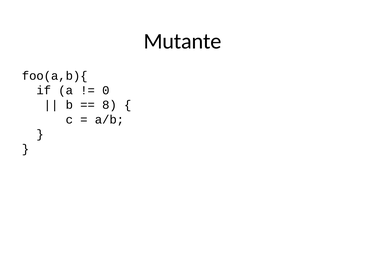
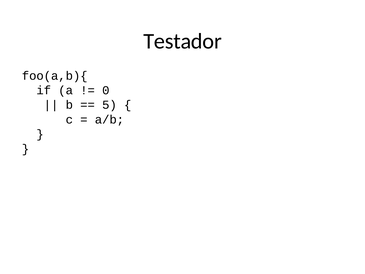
Mutante: Mutante -> Testador
8: 8 -> 5
